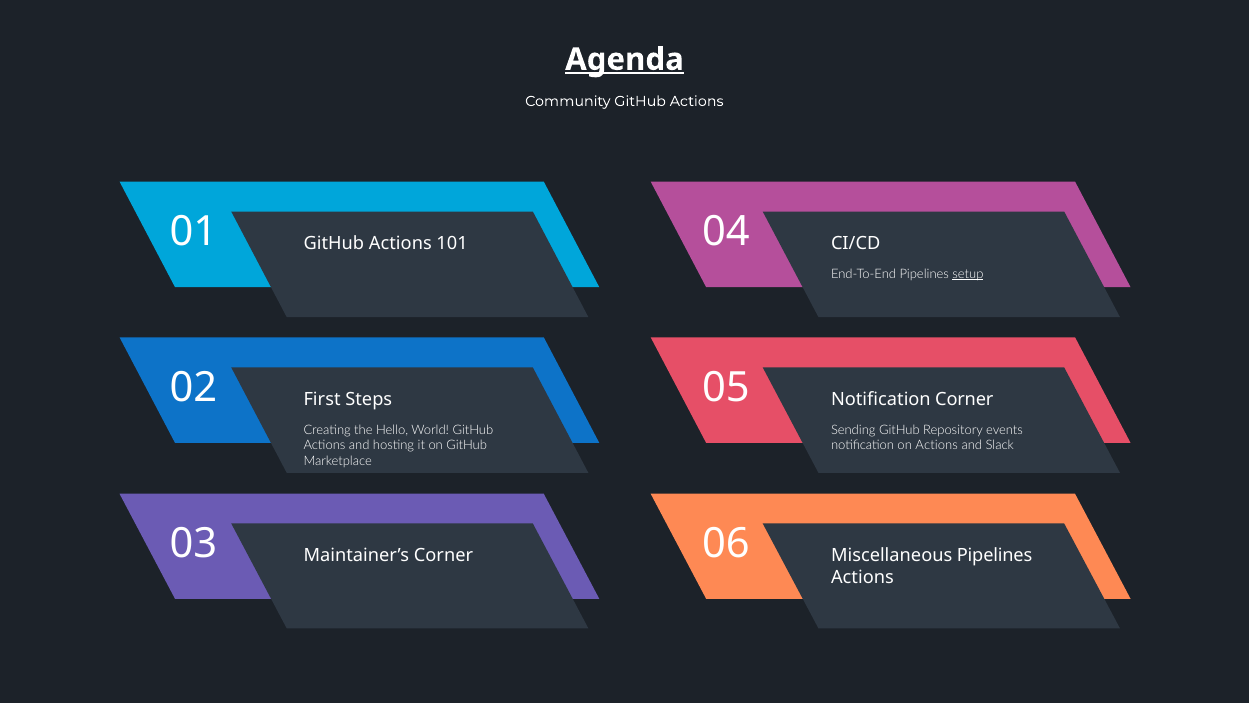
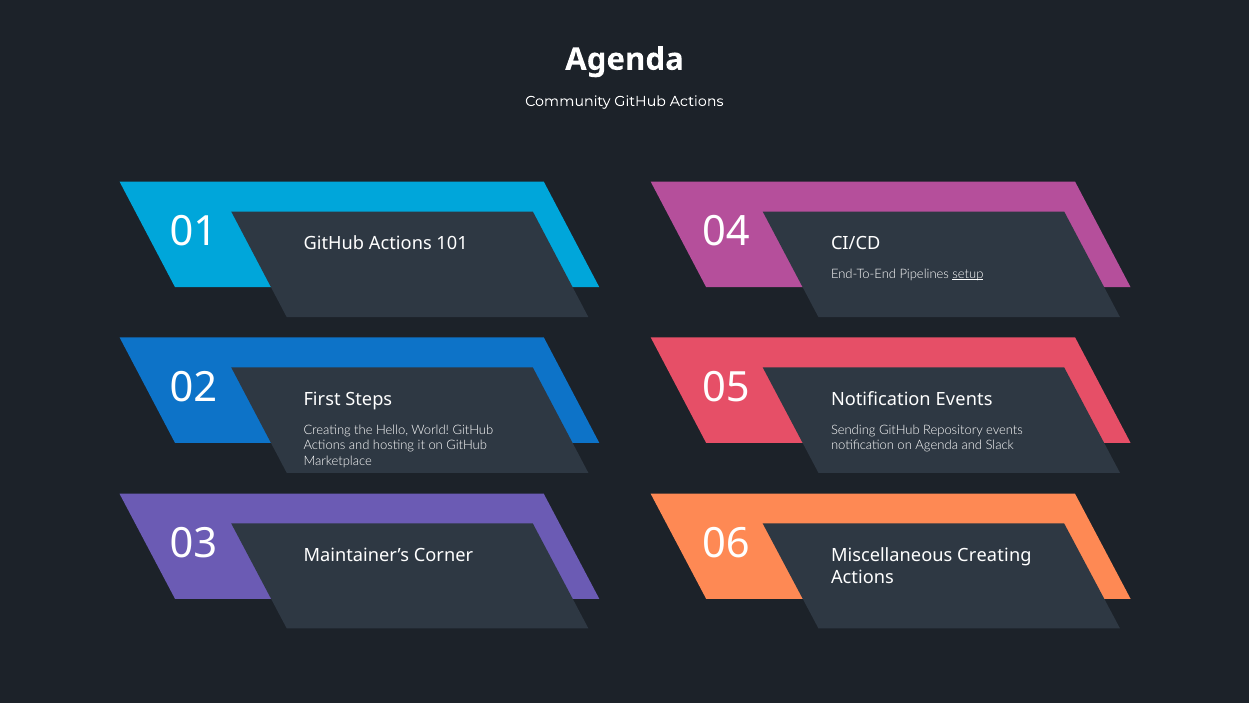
Agenda at (624, 59) underline: present -> none
Notification Corner: Corner -> Events
on Actions: Actions -> Agenda
Miscellaneous Pipelines: Pipelines -> Creating
